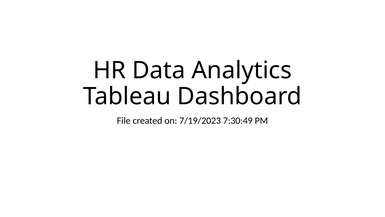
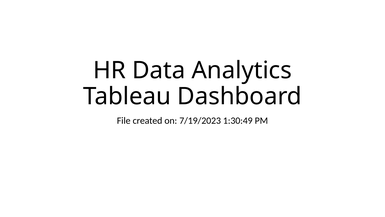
7:30:49: 7:30:49 -> 1:30:49
